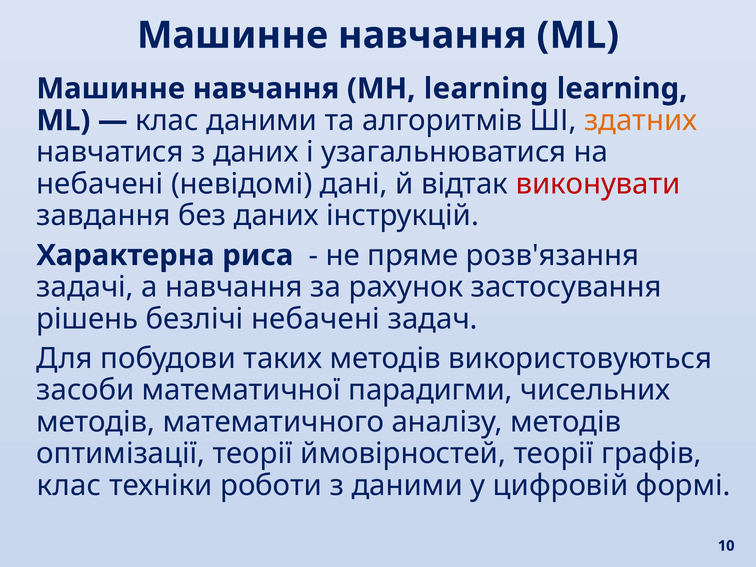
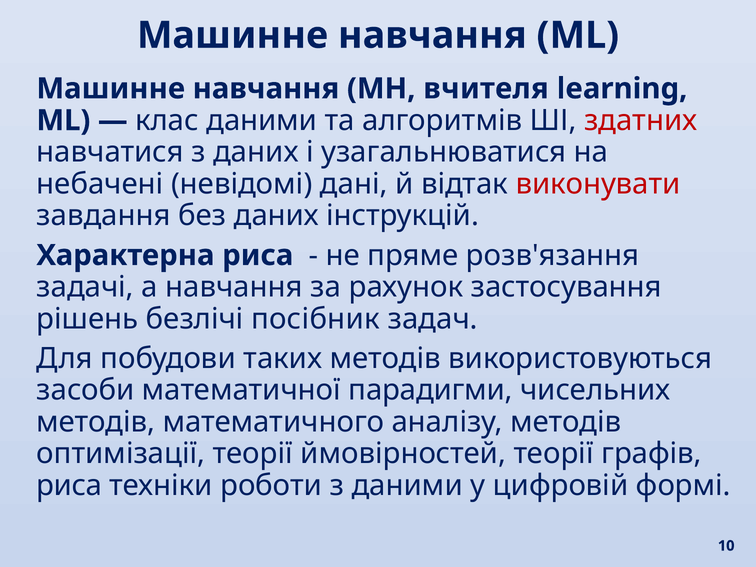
МН learning: learning -> вчителя
здатних colour: orange -> red
безлічі небачені: небачені -> посібник
клас at (69, 486): клас -> риса
